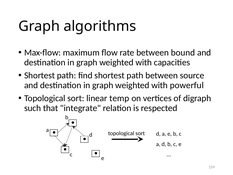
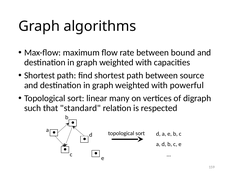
temp: temp -> many
integrate: integrate -> standard
